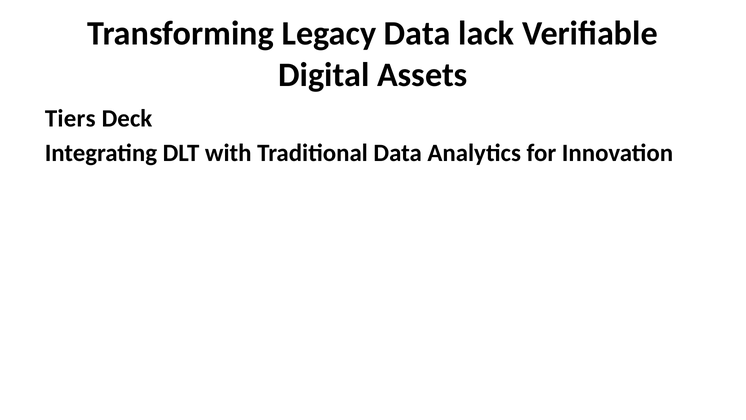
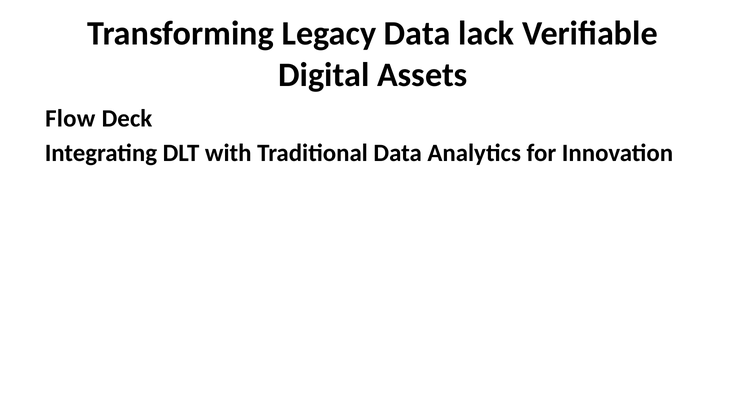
Tiers: Tiers -> Flow
